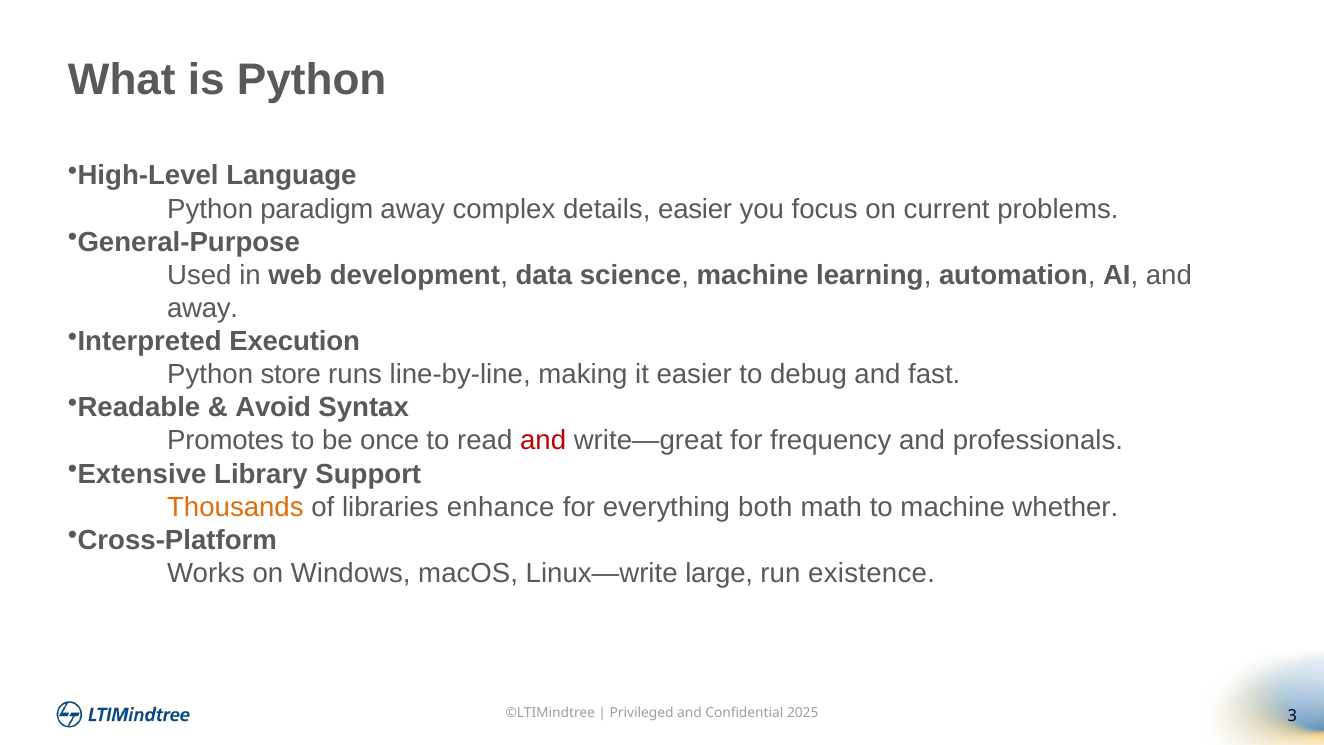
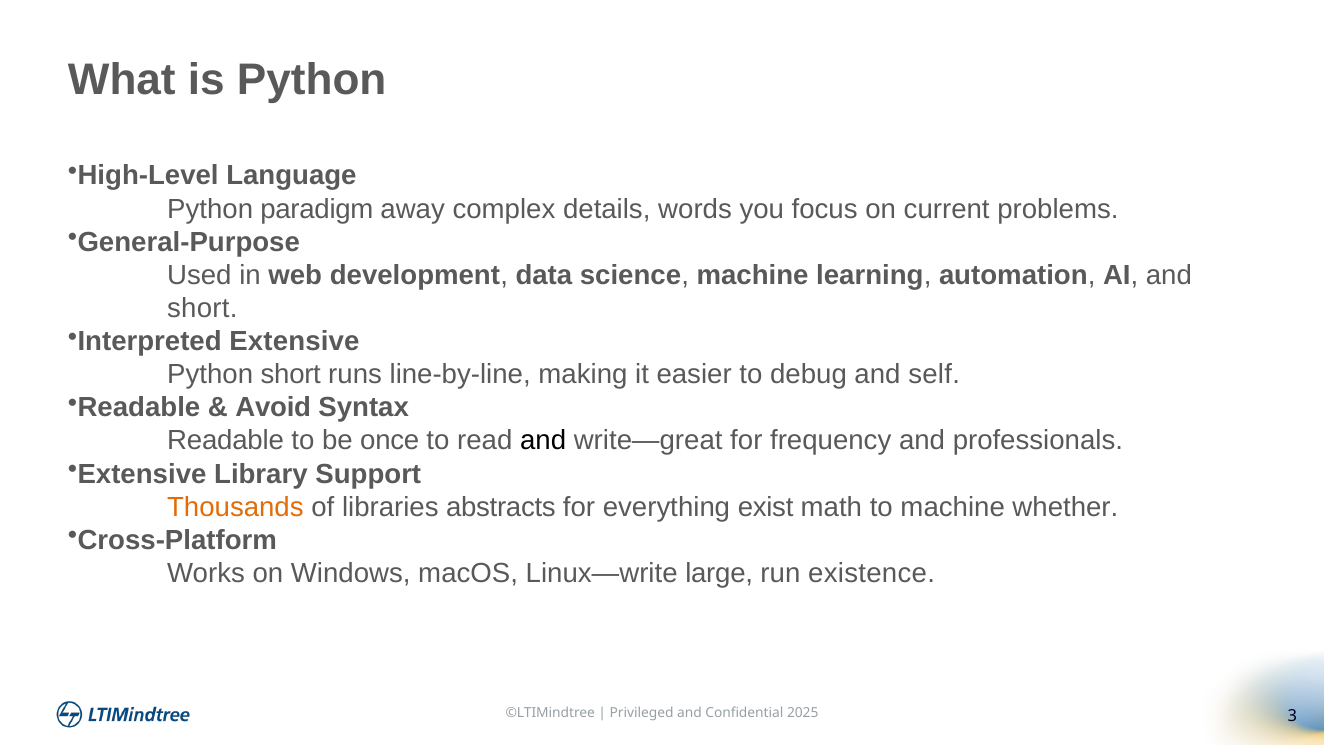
details easier: easier -> words
away at (203, 308): away -> short
Interpreted Execution: Execution -> Extensive
Python store: store -> short
fast: fast -> self
Promotes at (226, 441): Promotes -> Readable
and at (543, 441) colour: red -> black
enhance: enhance -> abstracts
both: both -> exist
